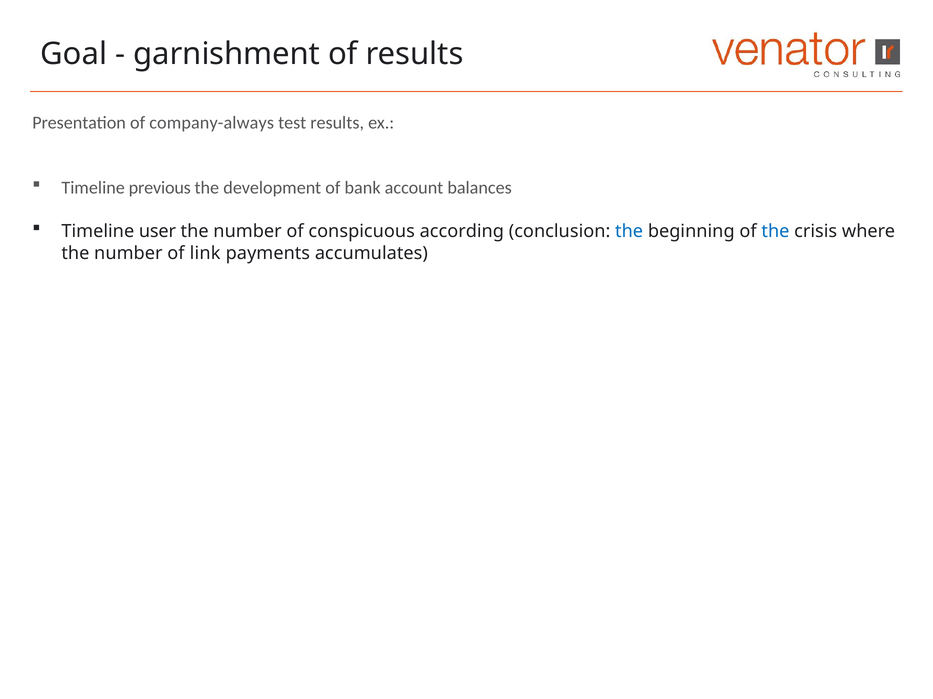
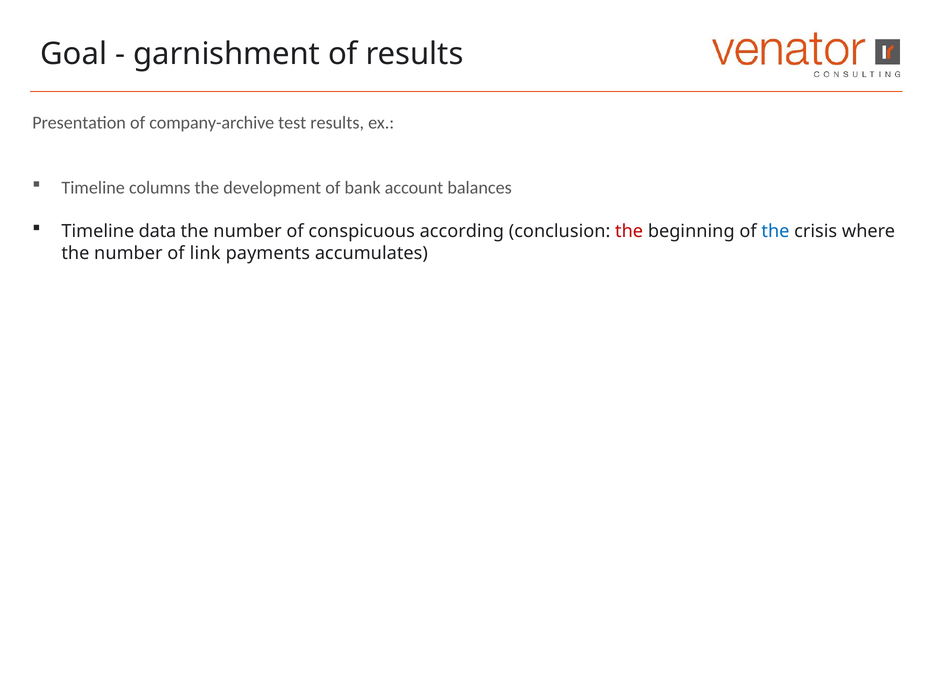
company-always: company-always -> company-archive
previous: previous -> columns
user: user -> data
the at (629, 232) colour: blue -> red
